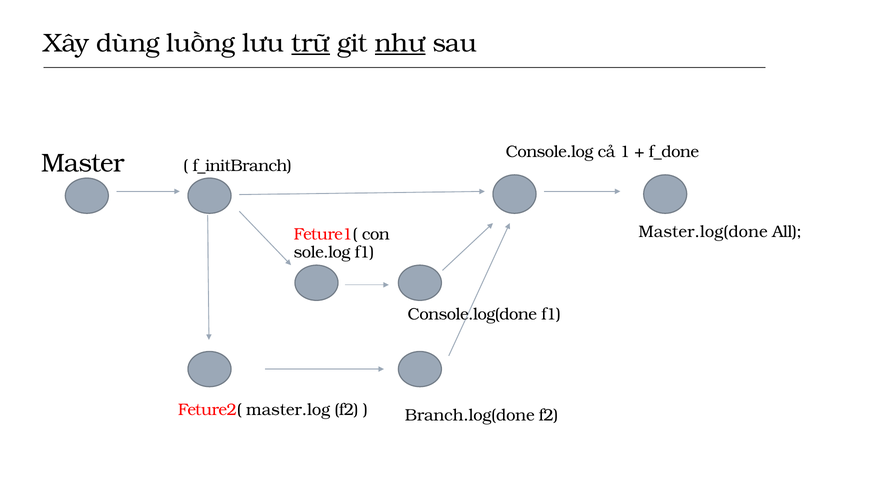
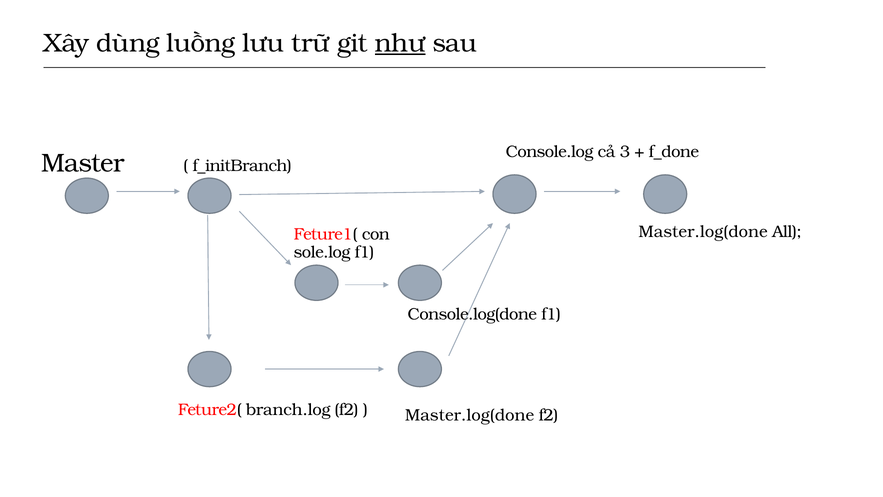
trữ underline: present -> none
1: 1 -> 3
master.log: master.log -> branch.log
Branch.log(done at (470, 415): Branch.log(done -> Master.log(done
